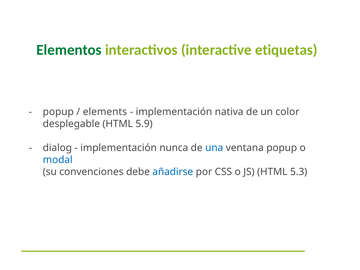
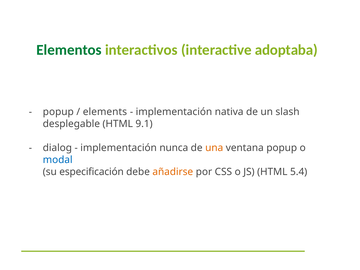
etiquetas: etiquetas -> adoptaba
color: color -> slash
5.9: 5.9 -> 9.1
una colour: blue -> orange
convenciones: convenciones -> especificación
añadirse colour: blue -> orange
5.3: 5.3 -> 5.4
